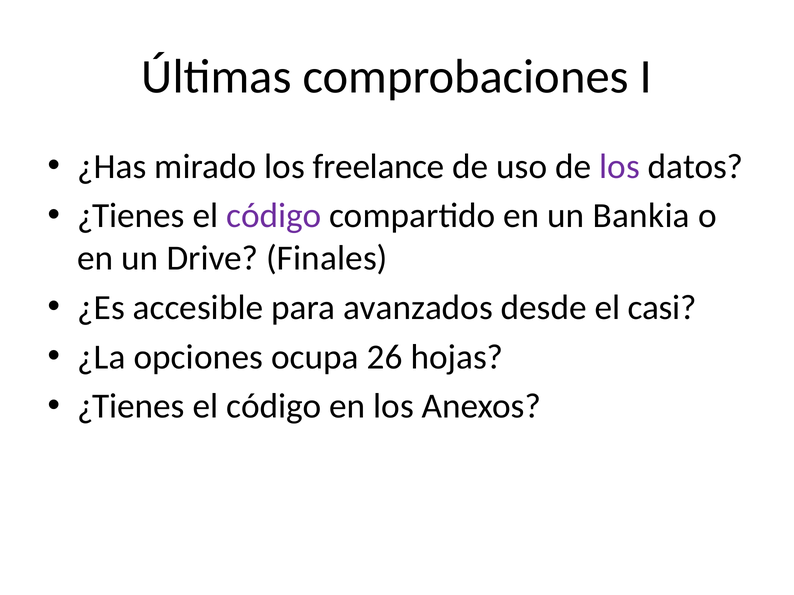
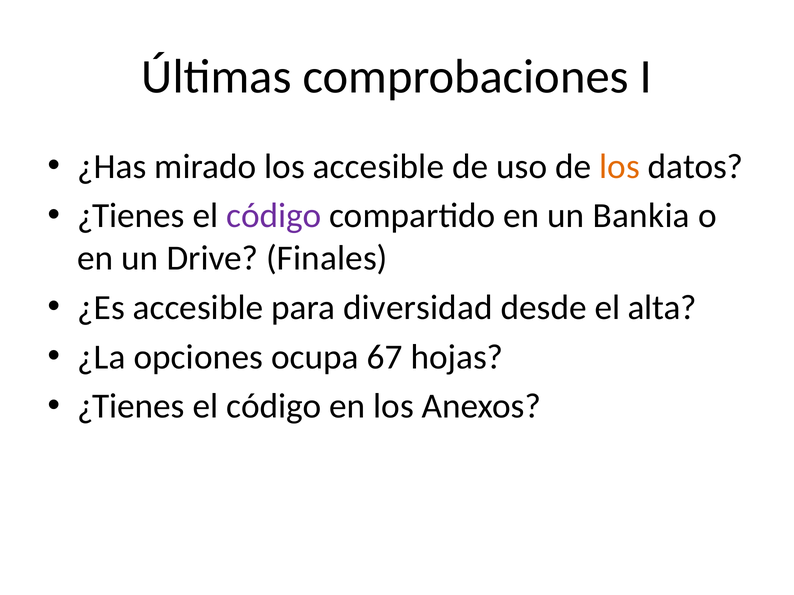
los freelance: freelance -> accesible
los at (620, 167) colour: purple -> orange
avanzados: avanzados -> diversidad
casi: casi -> alta
26: 26 -> 67
